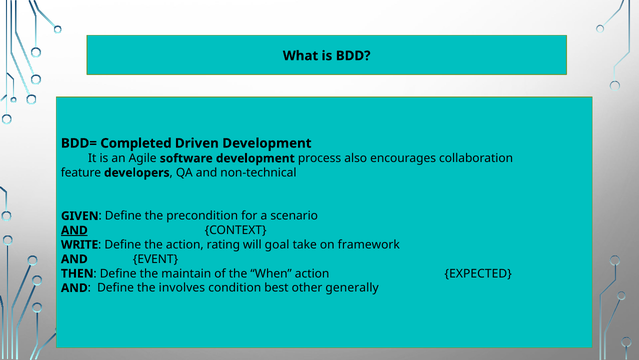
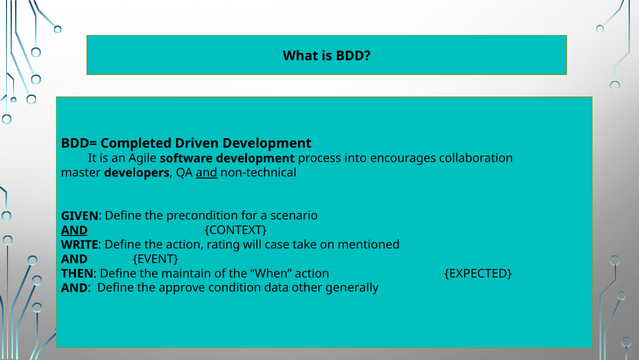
also: also -> into
feature: feature -> master
and at (207, 173) underline: none -> present
goal: goal -> case
framework: framework -> mentioned
involves: involves -> approve
best: best -> data
